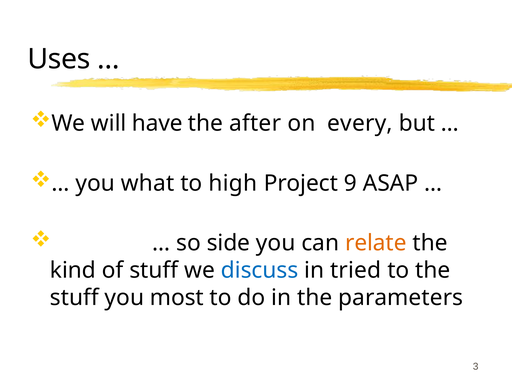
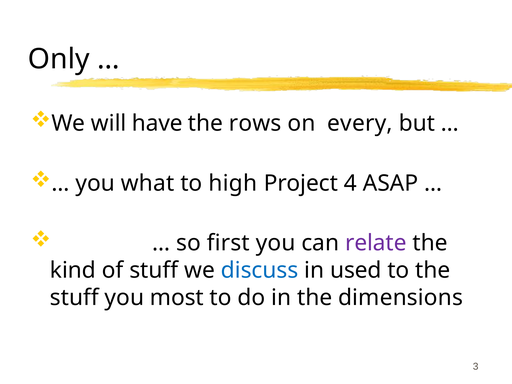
Uses: Uses -> Only
after: after -> rows
9: 9 -> 4
side: side -> first
relate colour: orange -> purple
tried: tried -> used
parameters: parameters -> dimensions
